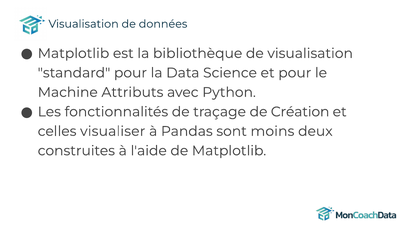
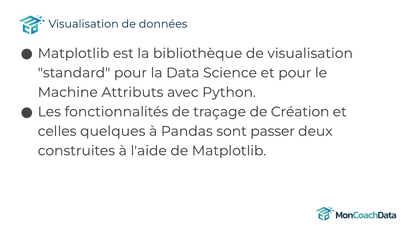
visualiser: visualiser -> quelques
moins: moins -> passer
